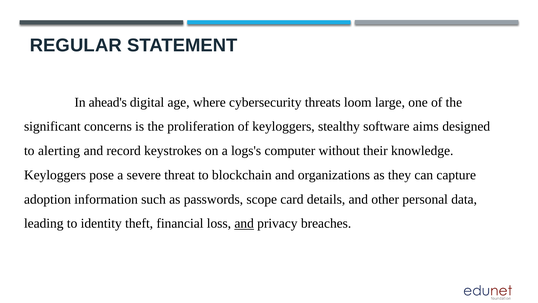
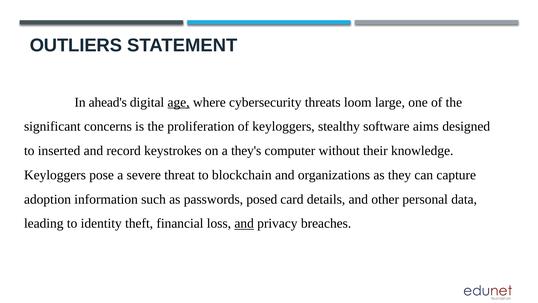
REGULAR: REGULAR -> OUTLIERS
age underline: none -> present
alerting: alerting -> inserted
logs's: logs's -> they's
scope: scope -> posed
